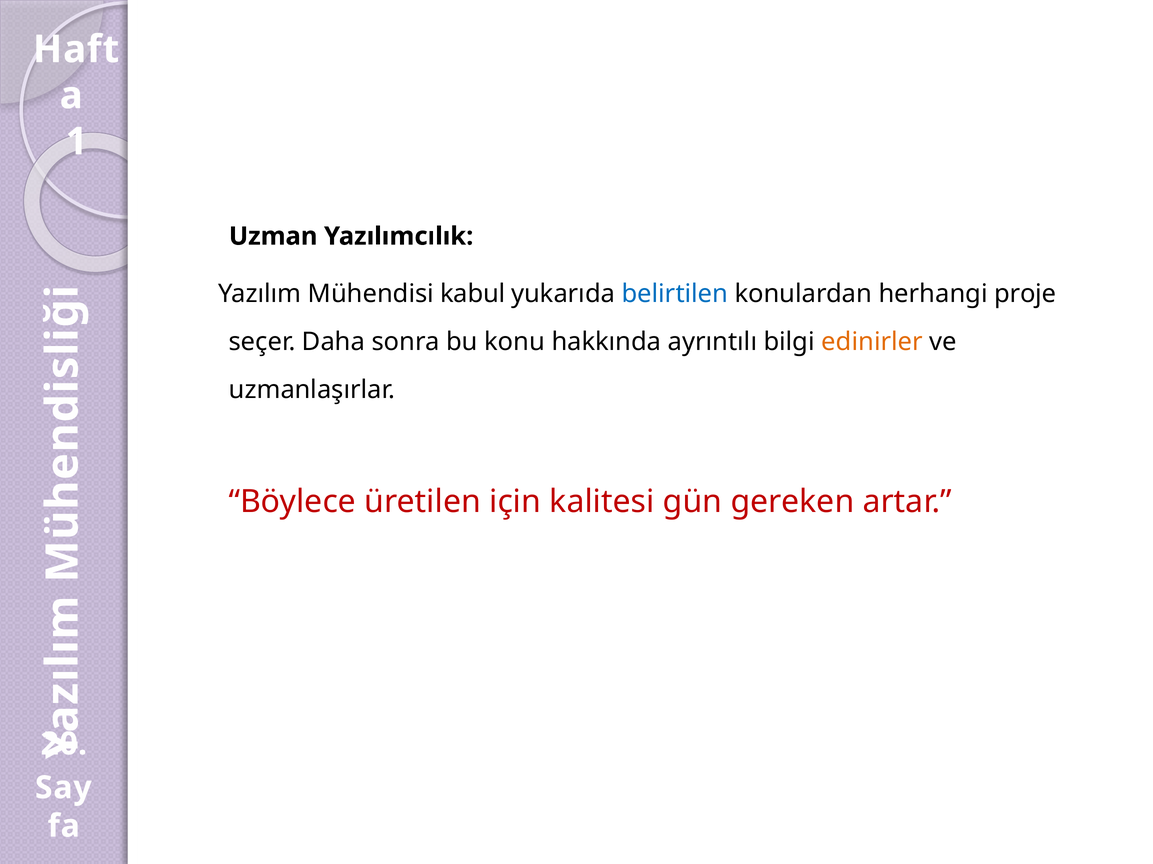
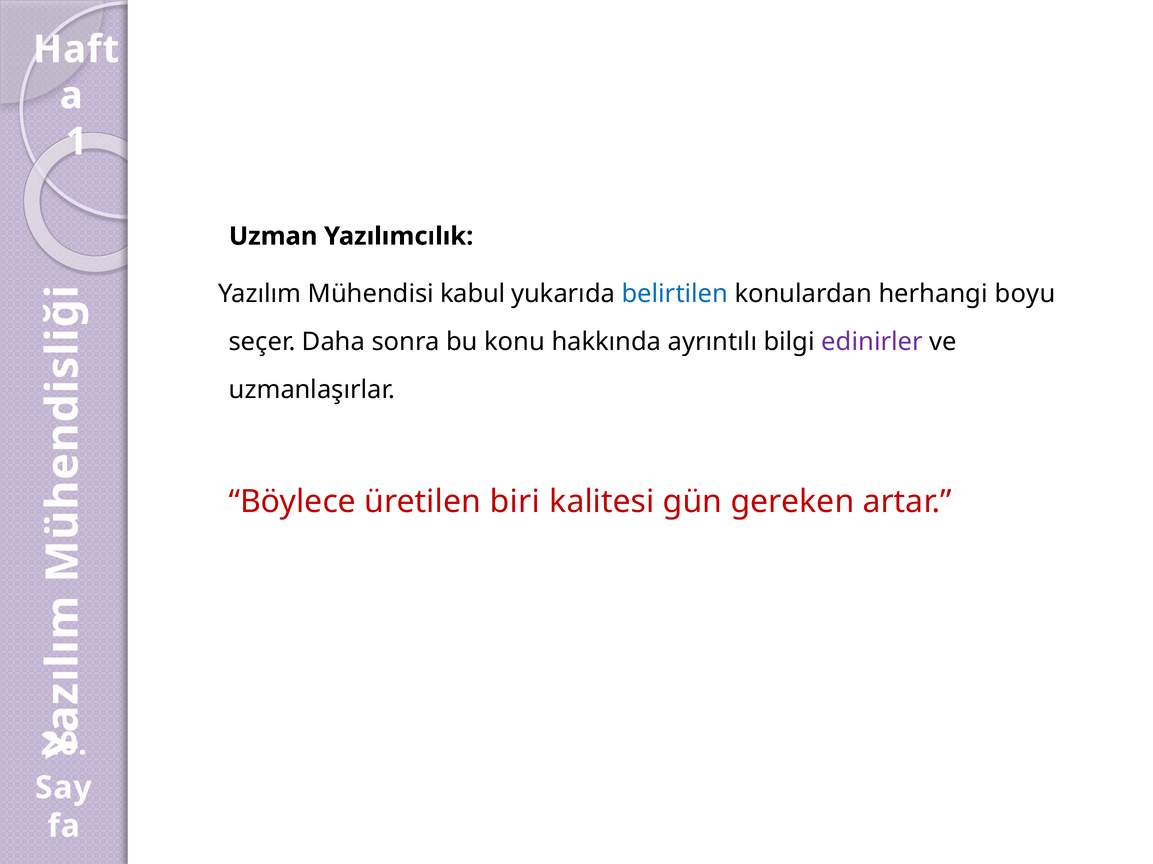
proje: proje -> boyu
edinirler colour: orange -> purple
için: için -> biri
